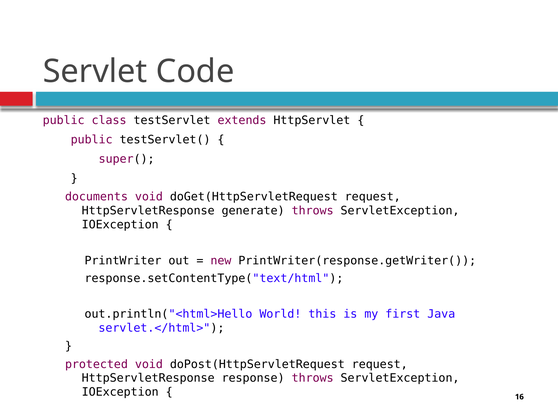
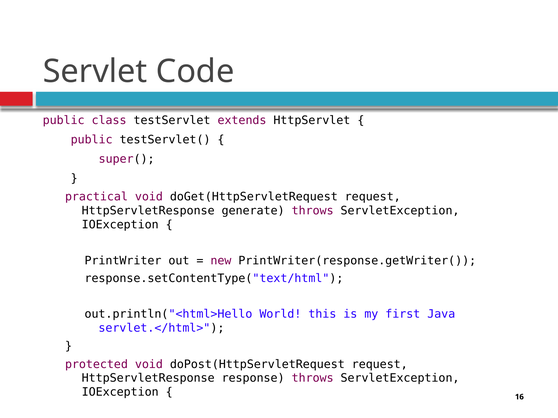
documents: documents -> practical
